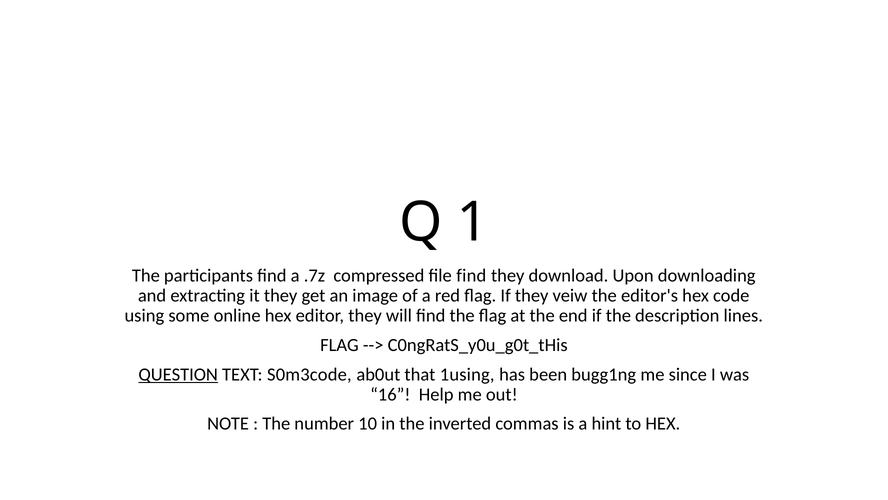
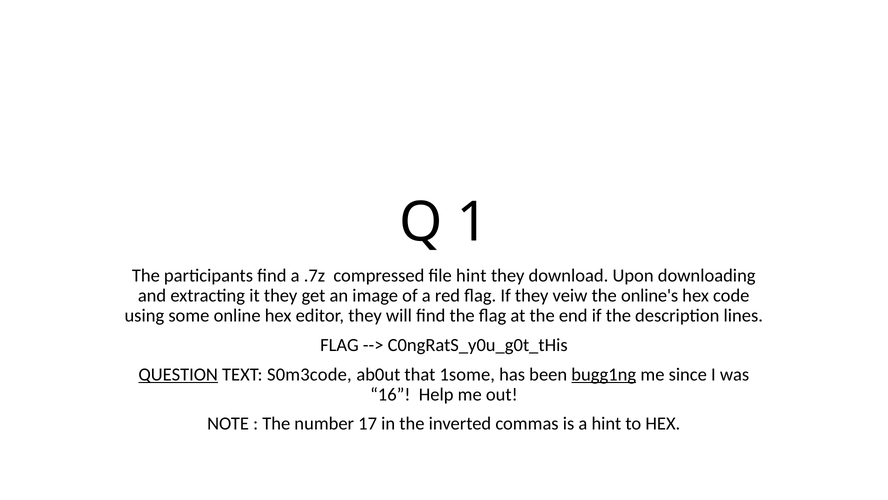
file find: find -> hint
editor's: editor's -> online's
1using: 1using -> 1some
bugg1ng underline: none -> present
10: 10 -> 17
